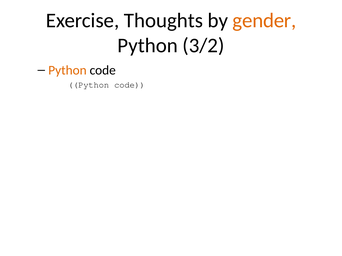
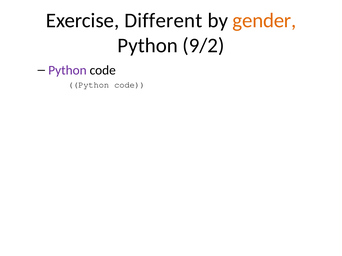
Thoughts: Thoughts -> Different
3/2: 3/2 -> 9/2
Python at (67, 70) colour: orange -> purple
